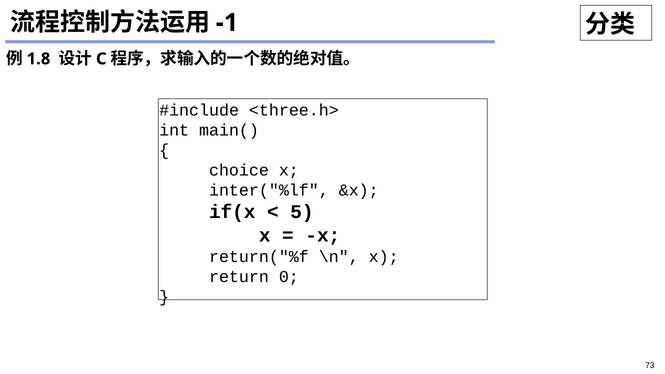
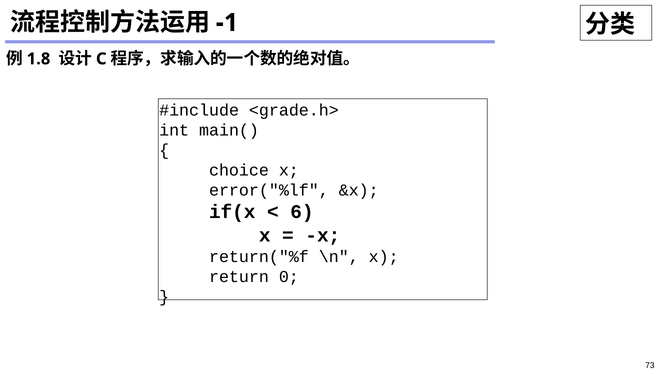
<three.h>: <three.h> -> <grade.h>
inter("%lf: inter("%lf -> error("%lf
5: 5 -> 6
